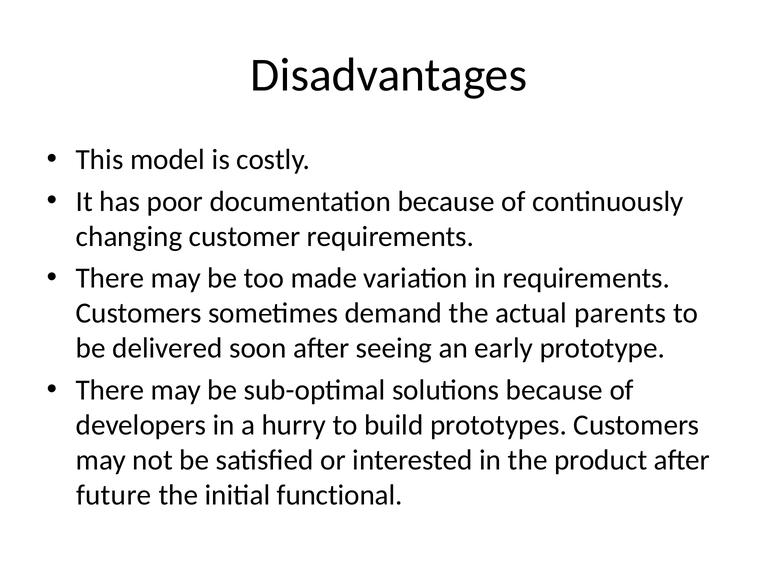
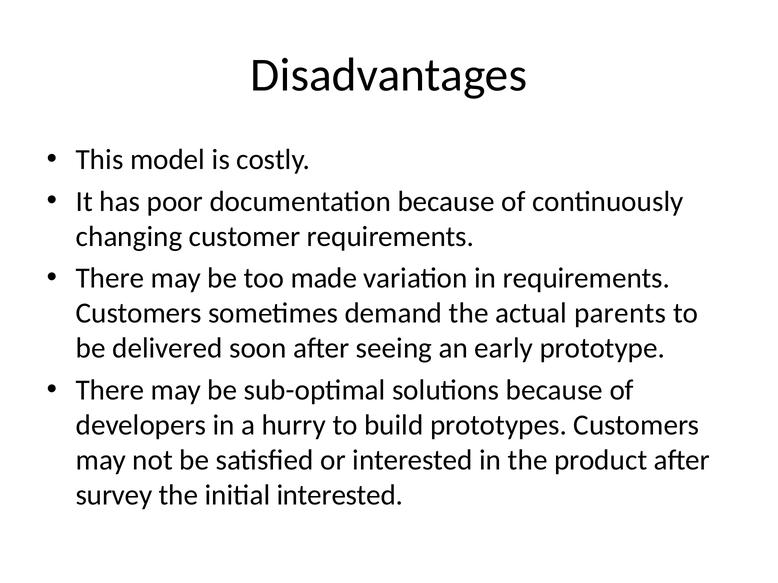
future: future -> survey
initial functional: functional -> interested
